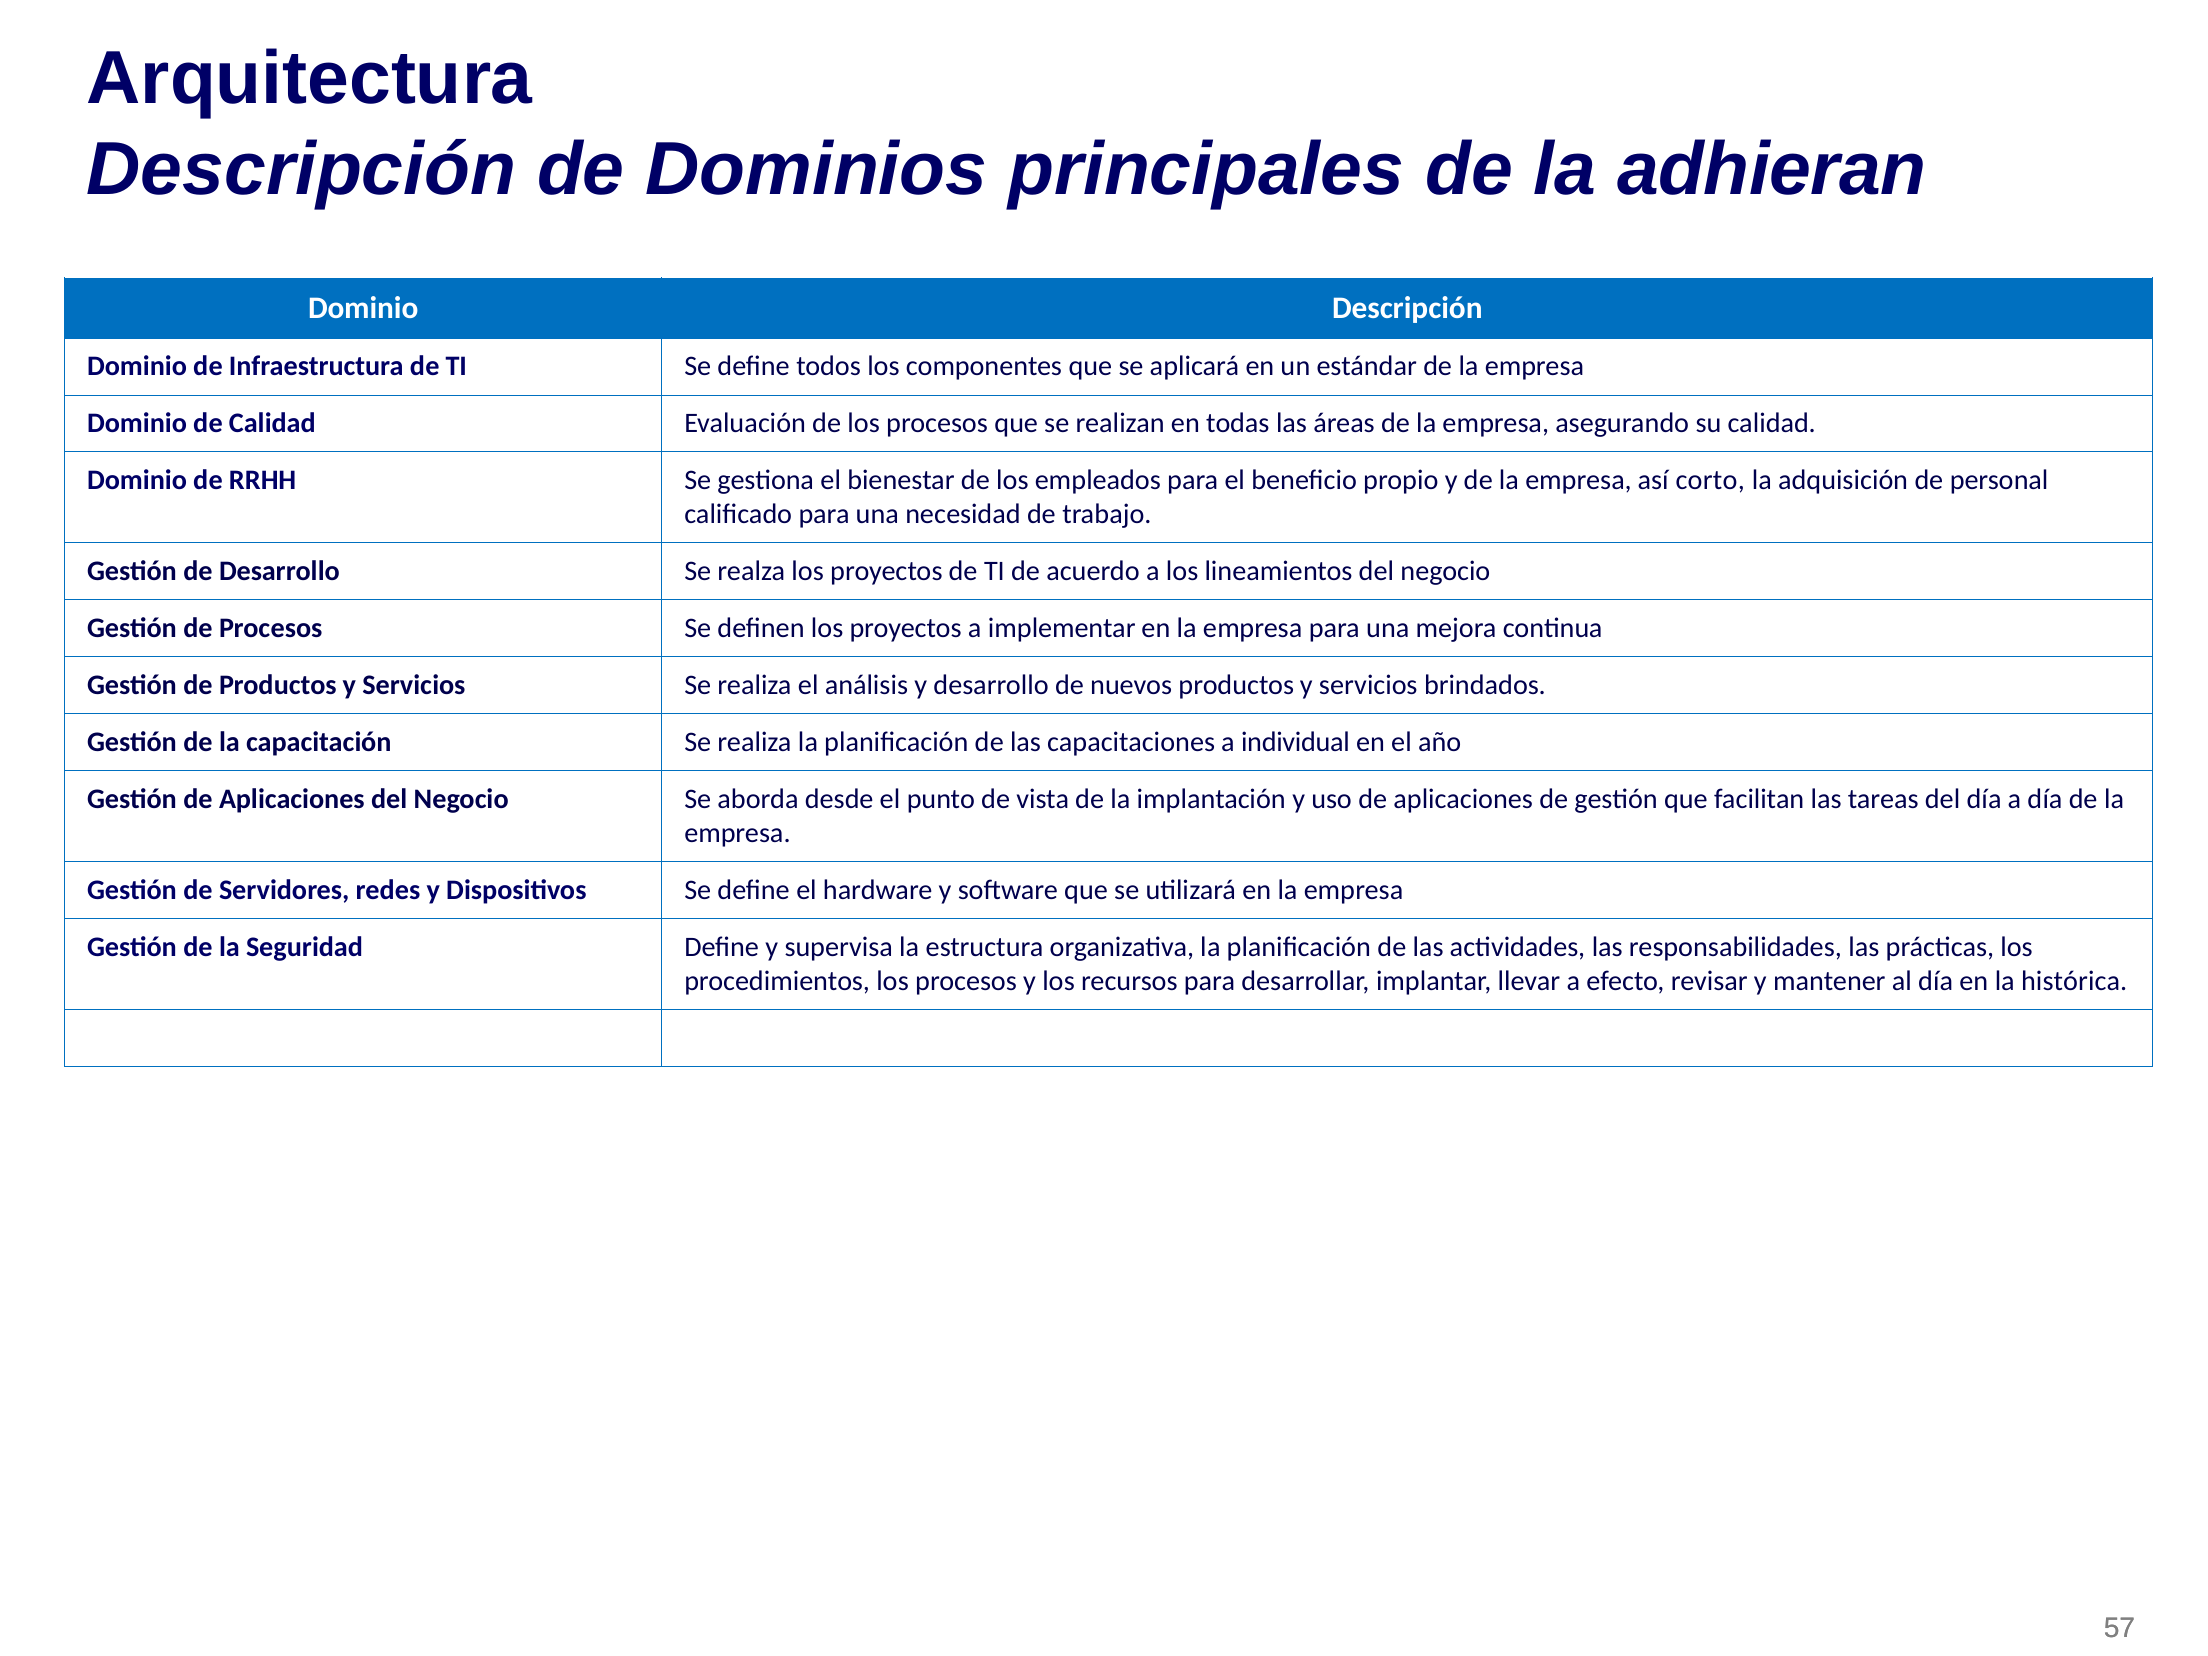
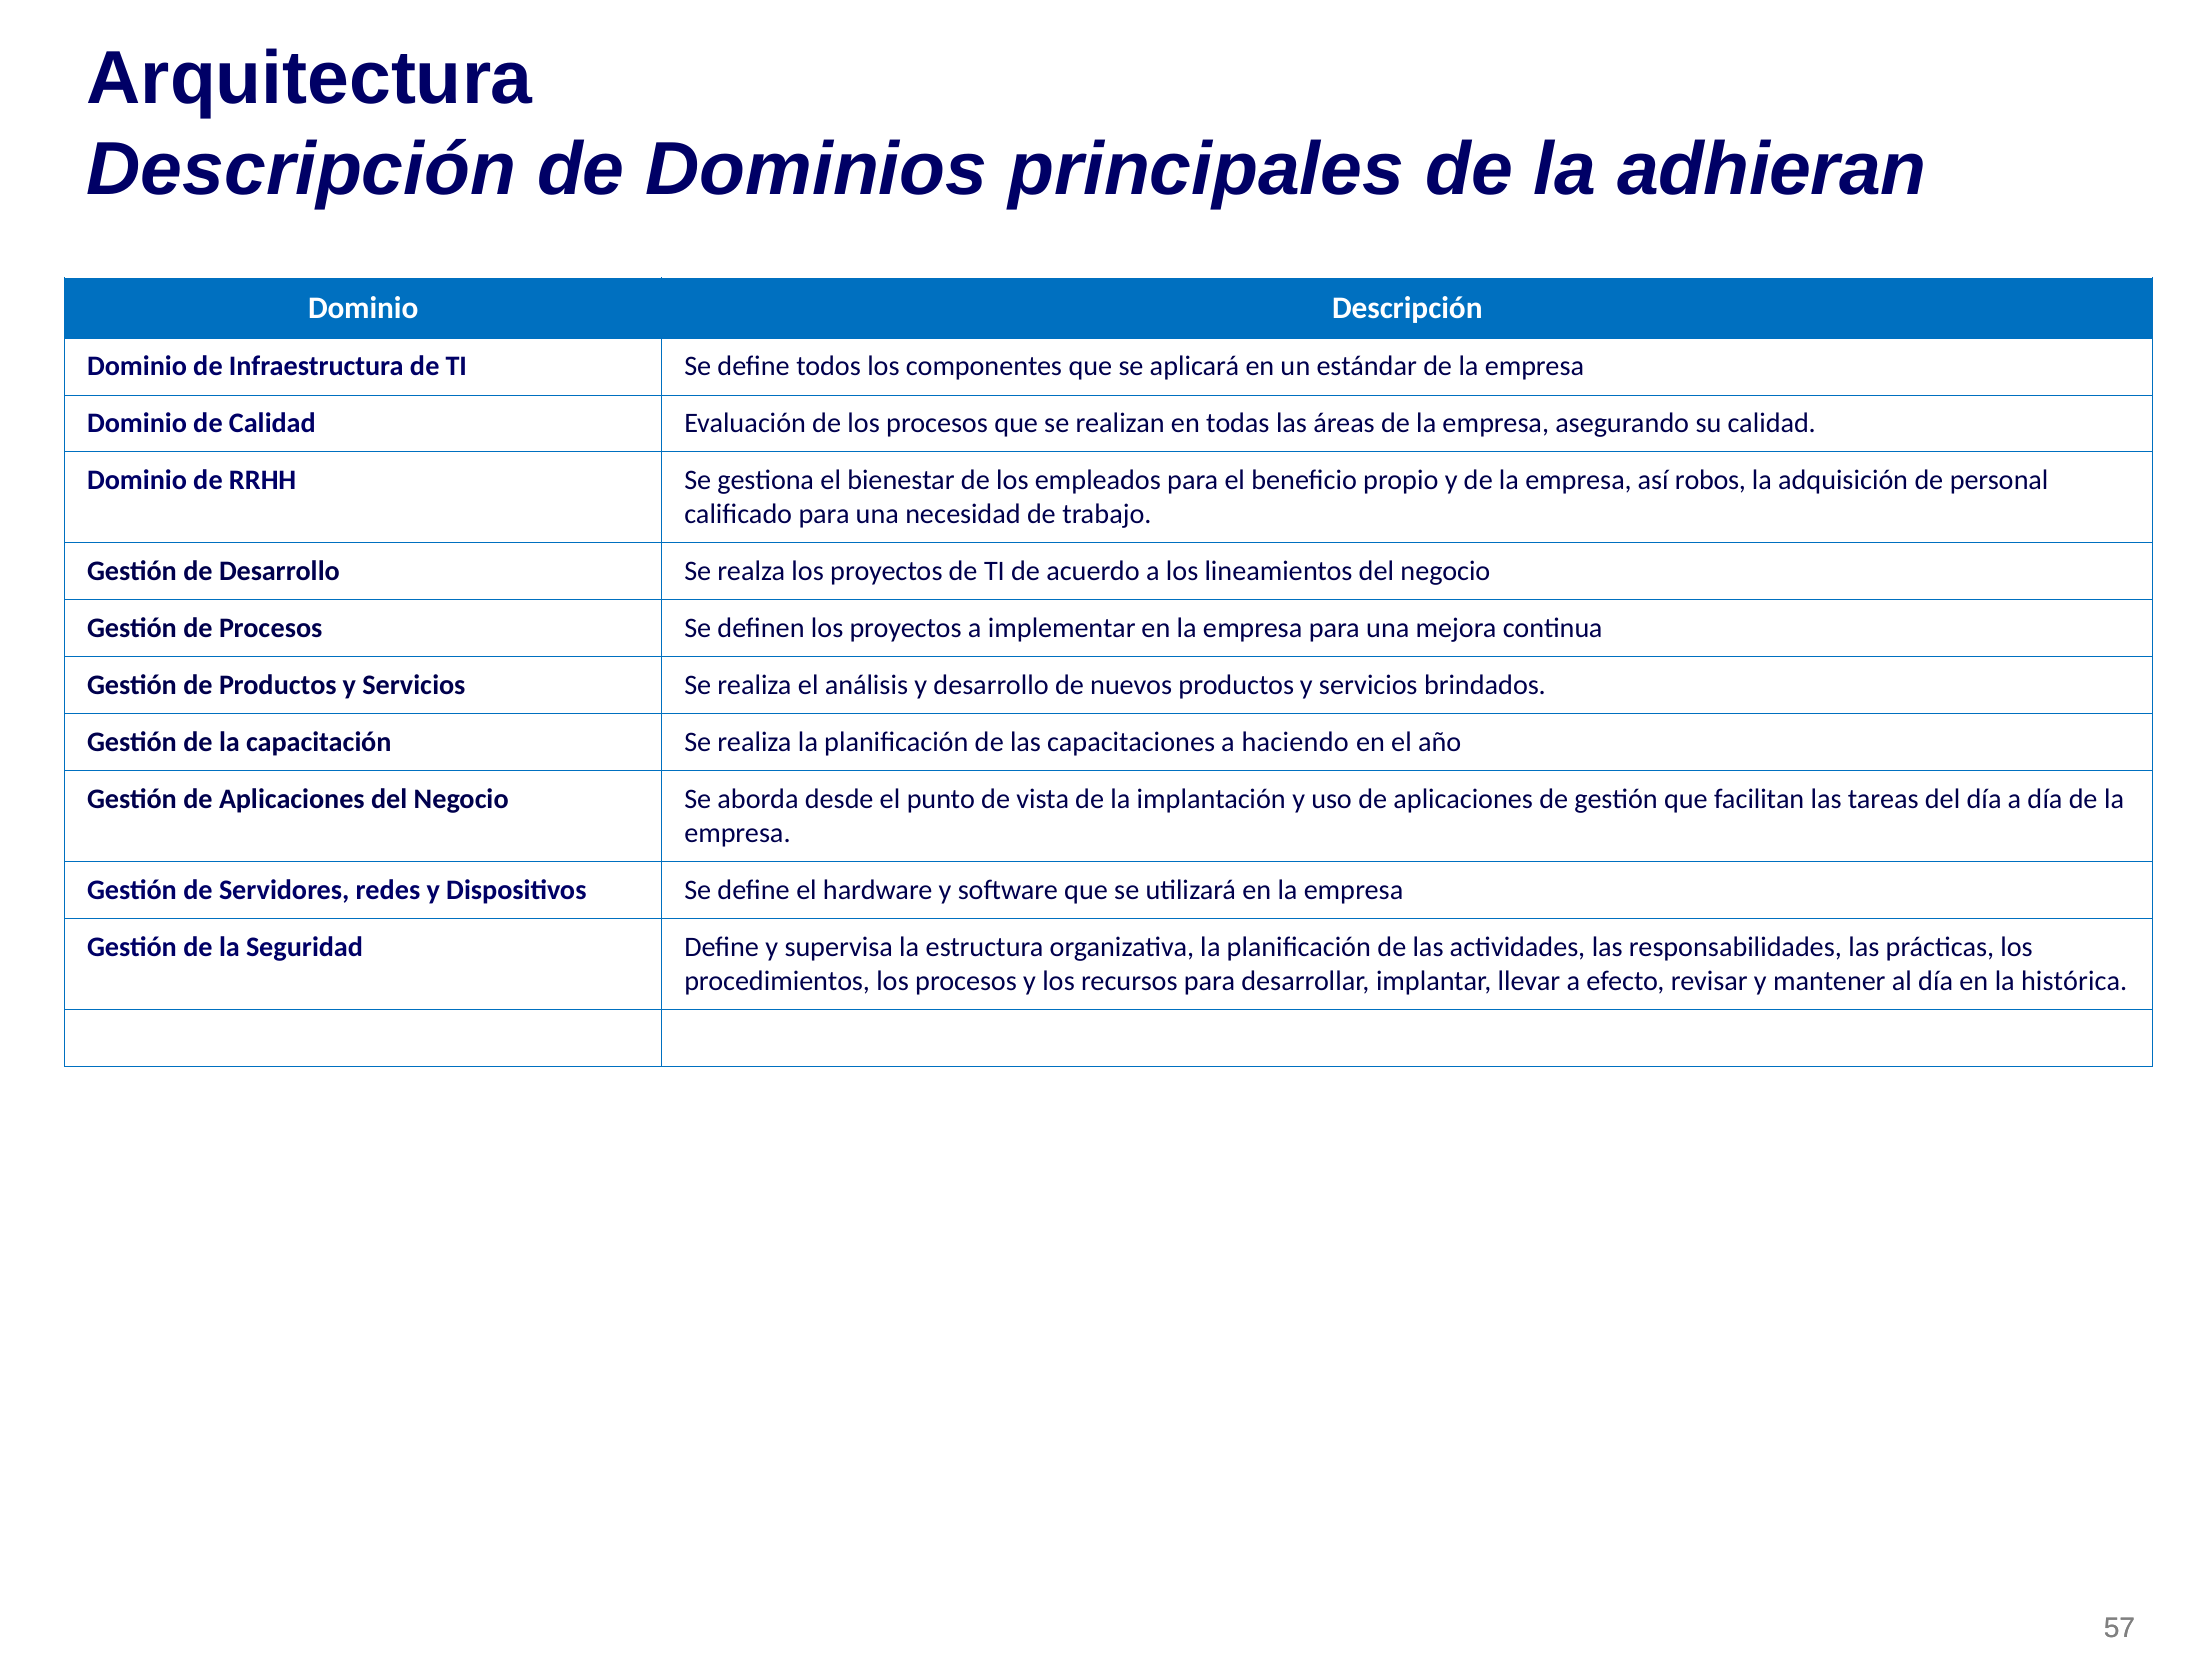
corto: corto -> robos
individual: individual -> haciendo
